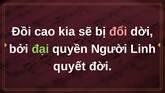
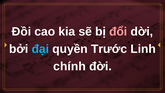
đại colour: light green -> light blue
Người: Người -> Trước
quyết: quyết -> chính
